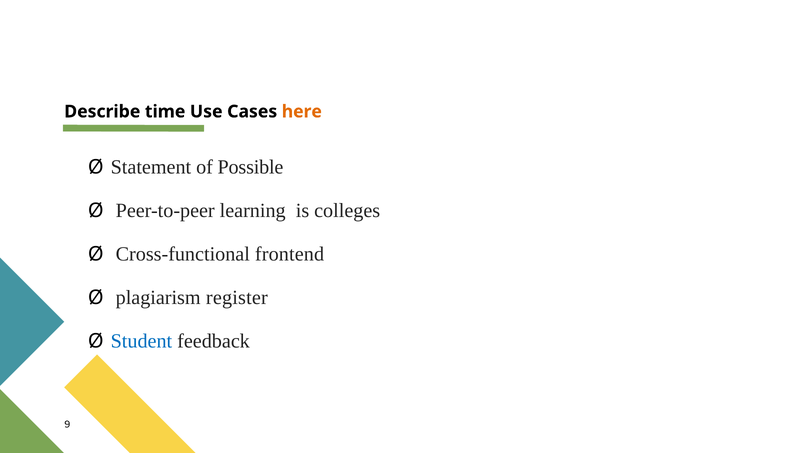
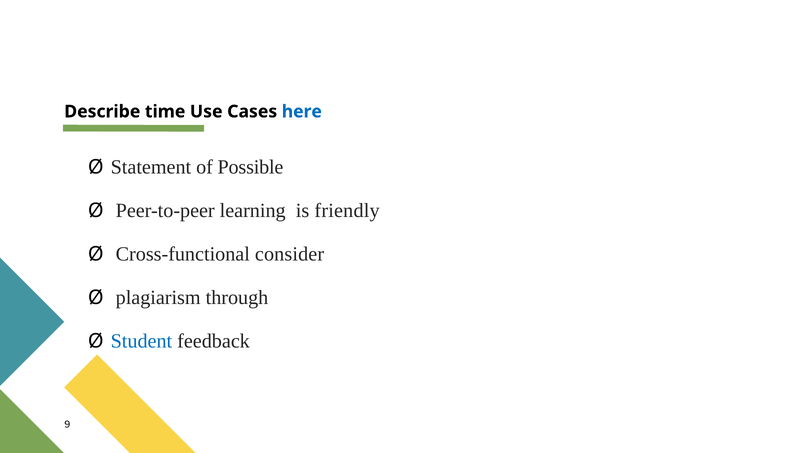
here colour: orange -> blue
colleges: colleges -> friendly
frontend: frontend -> consider
register: register -> through
